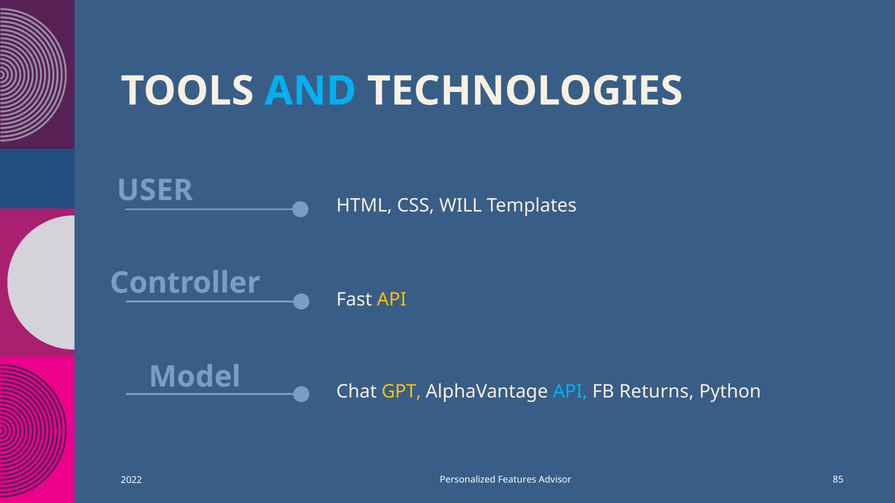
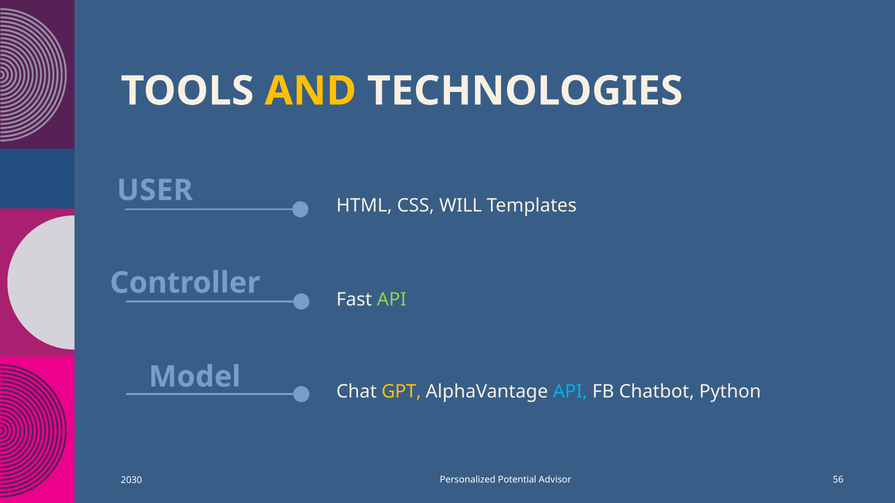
AND colour: light blue -> yellow
API at (392, 300) colour: yellow -> light green
Returns: Returns -> Chatbot
Features: Features -> Potential
85: 85 -> 56
2022: 2022 -> 2030
